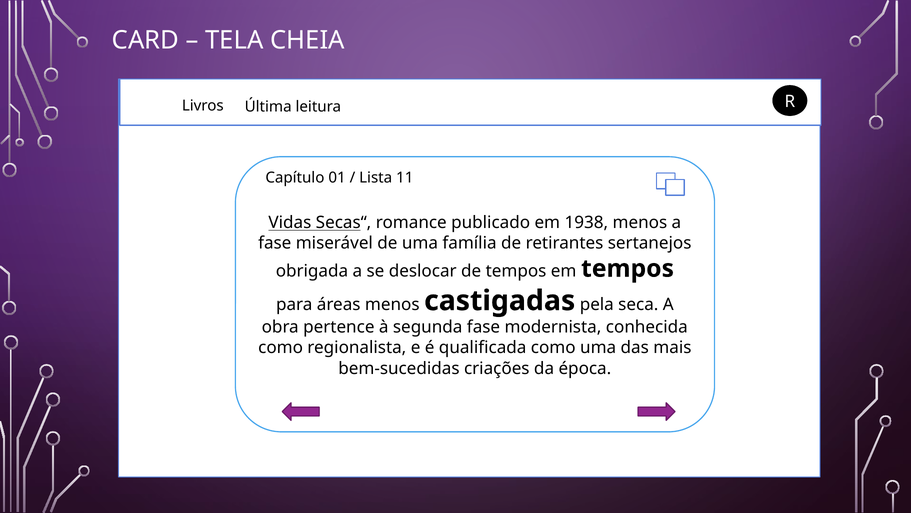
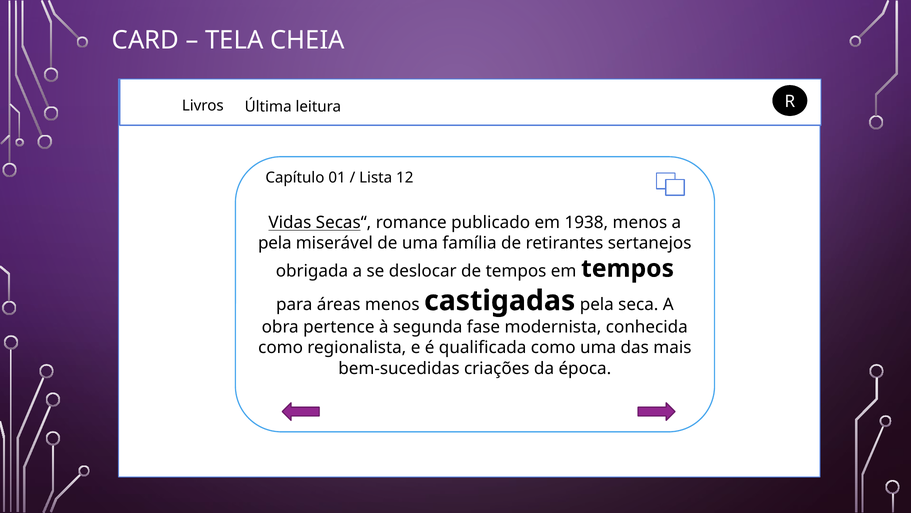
11: 11 -> 12
fase at (275, 243): fase -> pela
